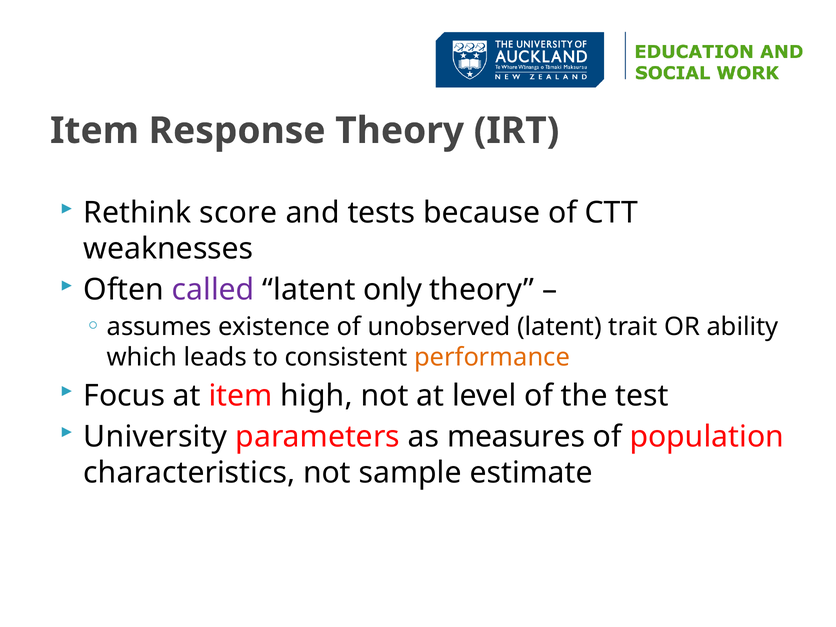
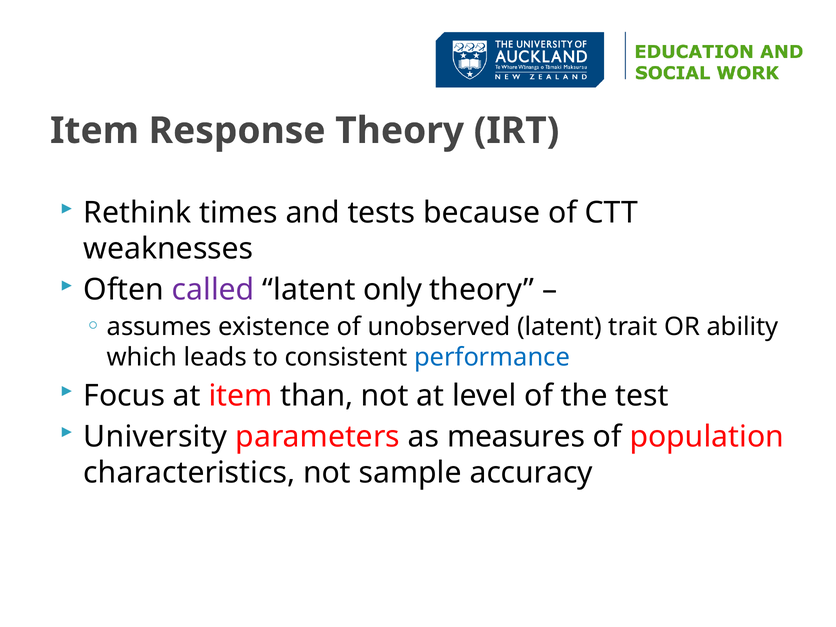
score: score -> times
performance colour: orange -> blue
high: high -> than
estimate: estimate -> accuracy
